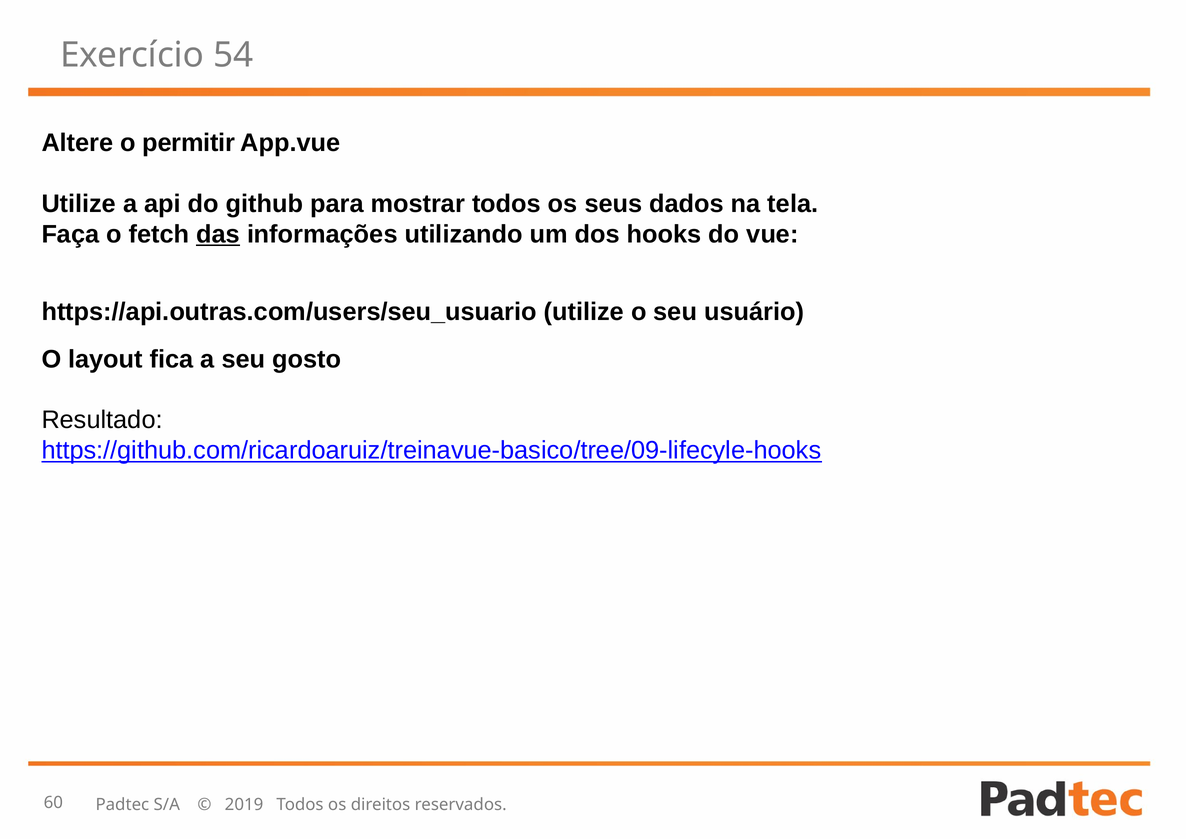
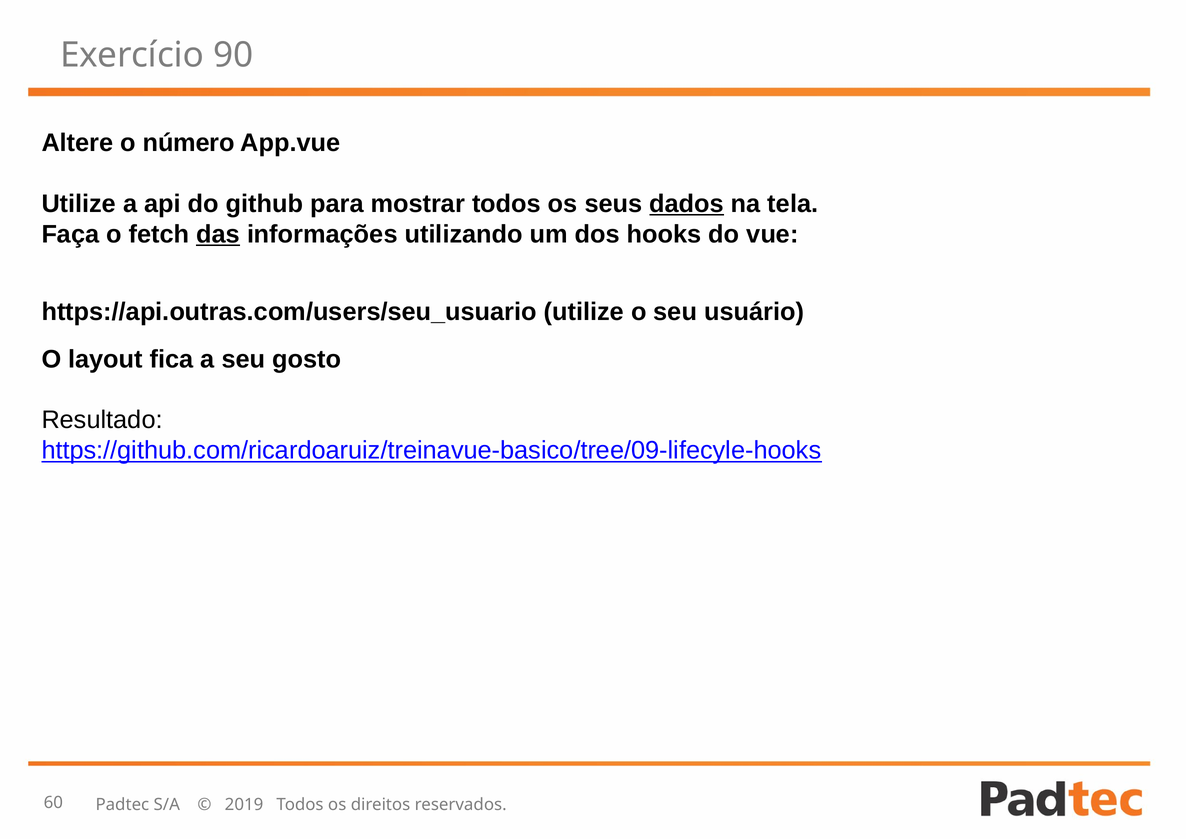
54: 54 -> 90
permitir: permitir -> número
dados underline: none -> present
